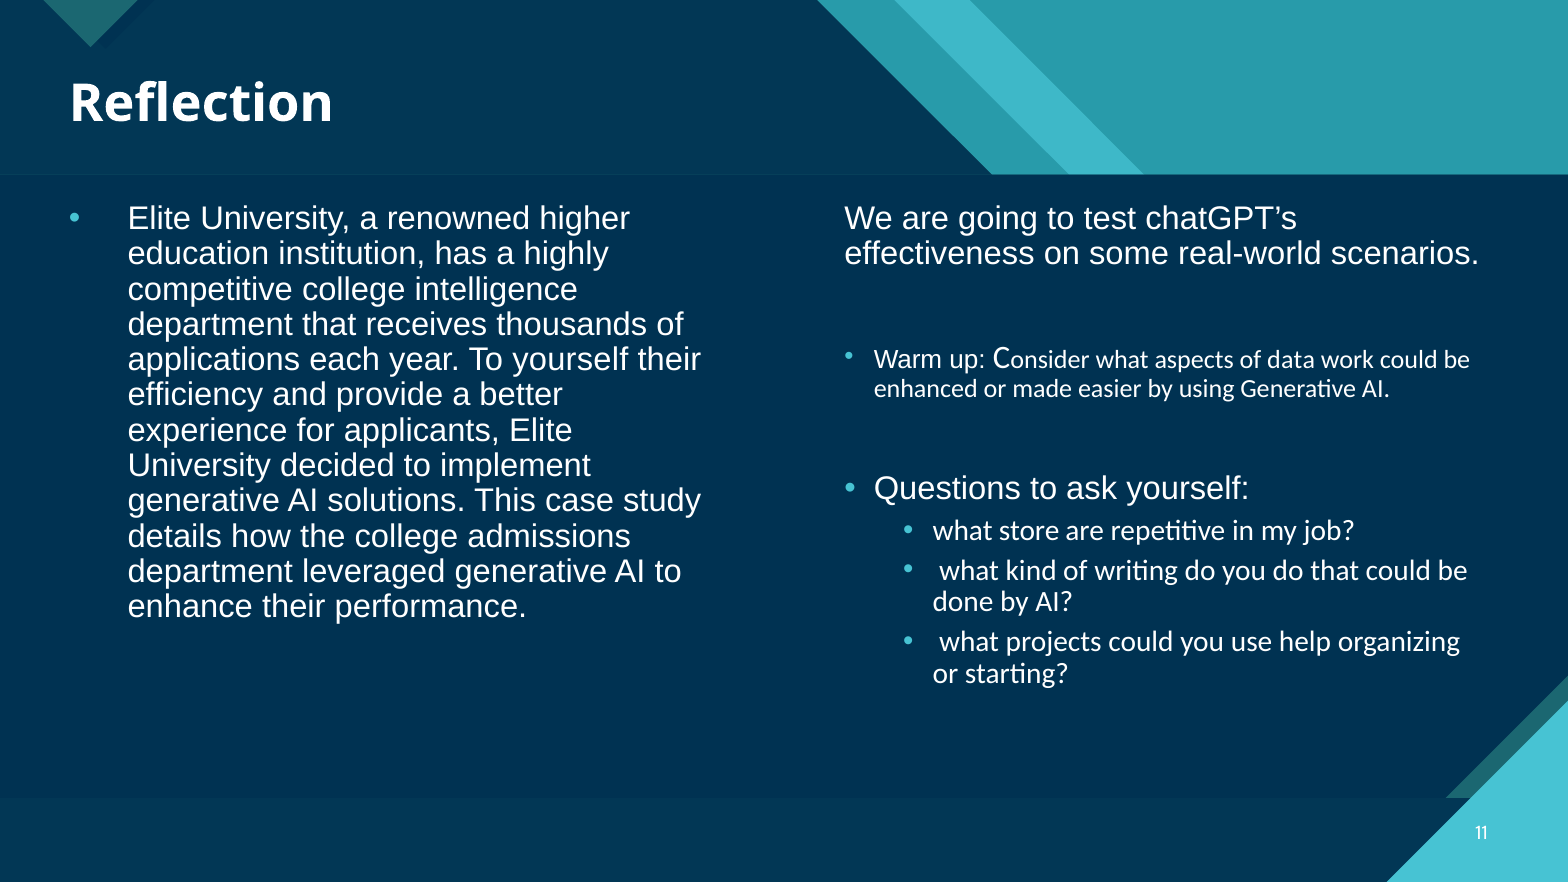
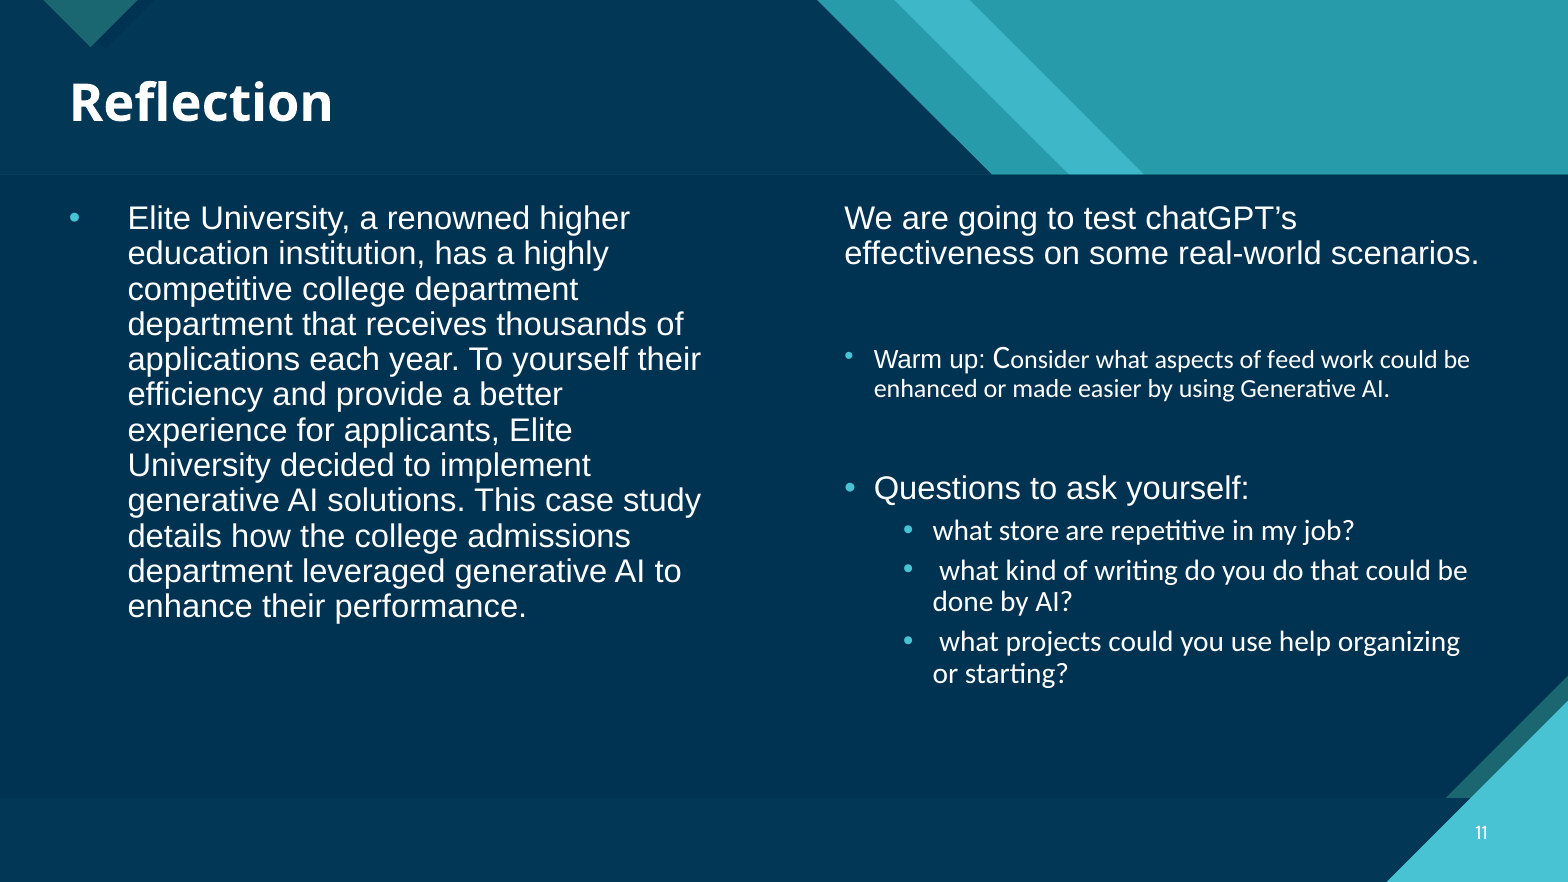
college intelligence: intelligence -> department
data: data -> feed
